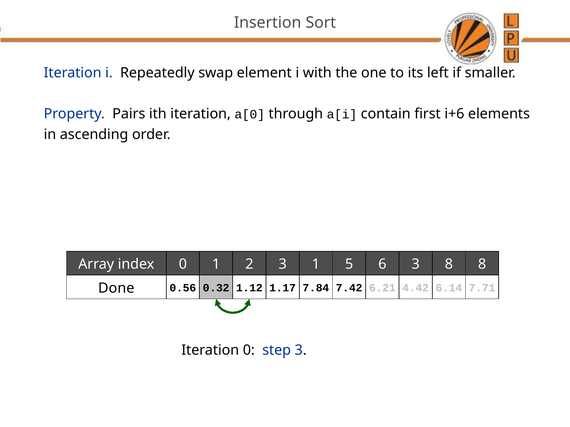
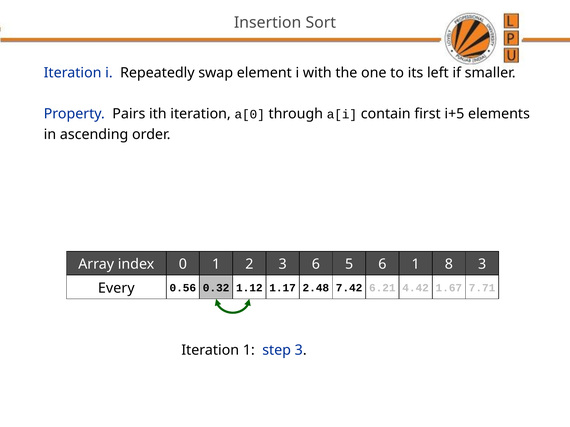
i+6: i+6 -> i+5
3 1: 1 -> 6
6 3: 3 -> 1
8 8: 8 -> 3
7.84: 7.84 -> 2.48
6.14: 6.14 -> 1.67
Done: Done -> Every
Iteration 0: 0 -> 1
